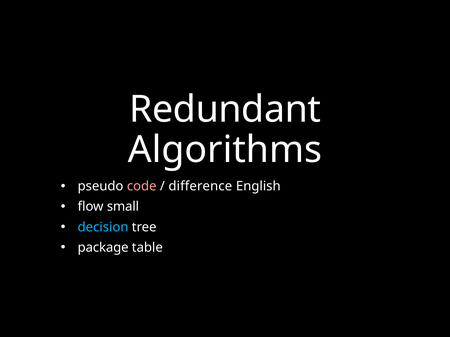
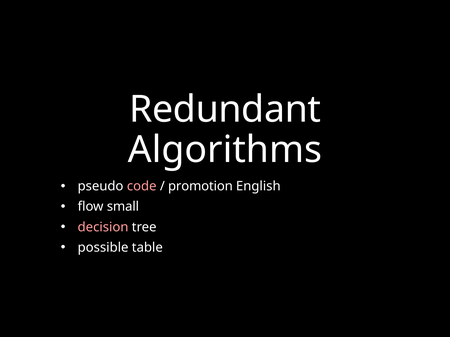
difference: difference -> promotion
decision colour: light blue -> pink
package: package -> possible
